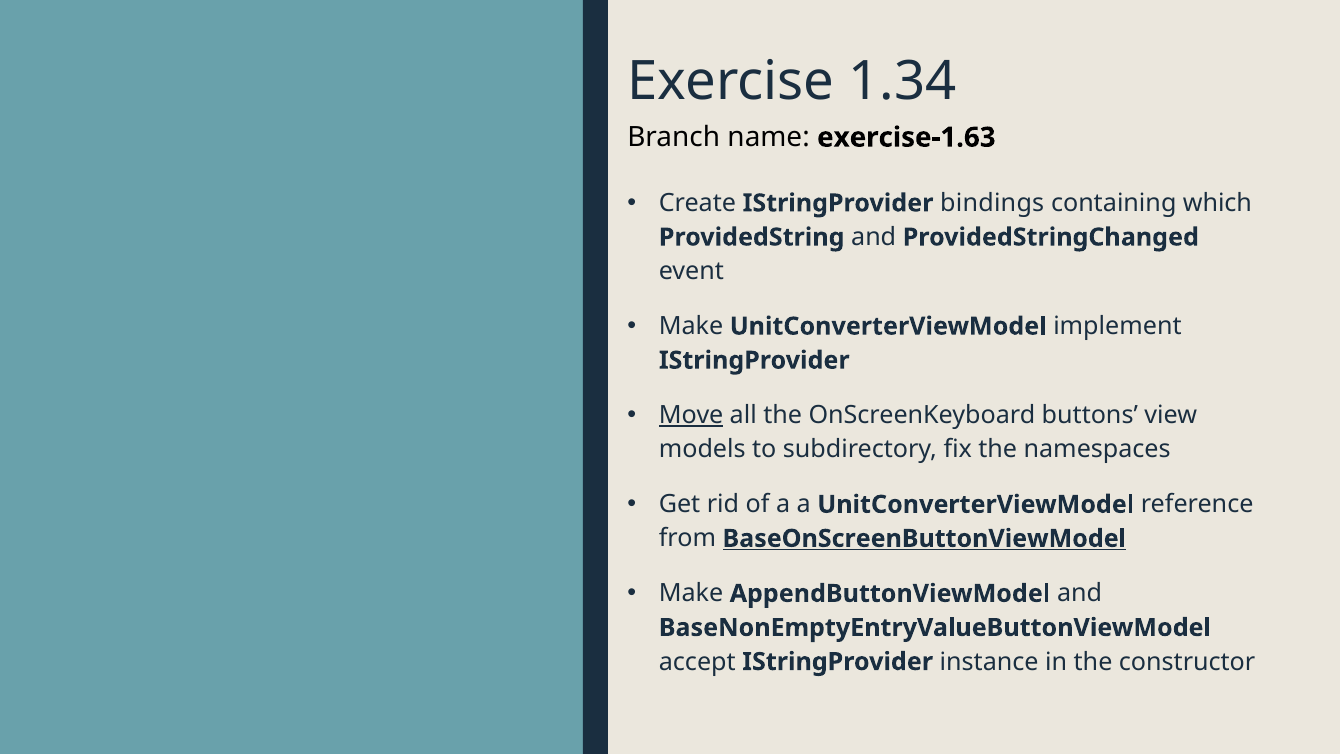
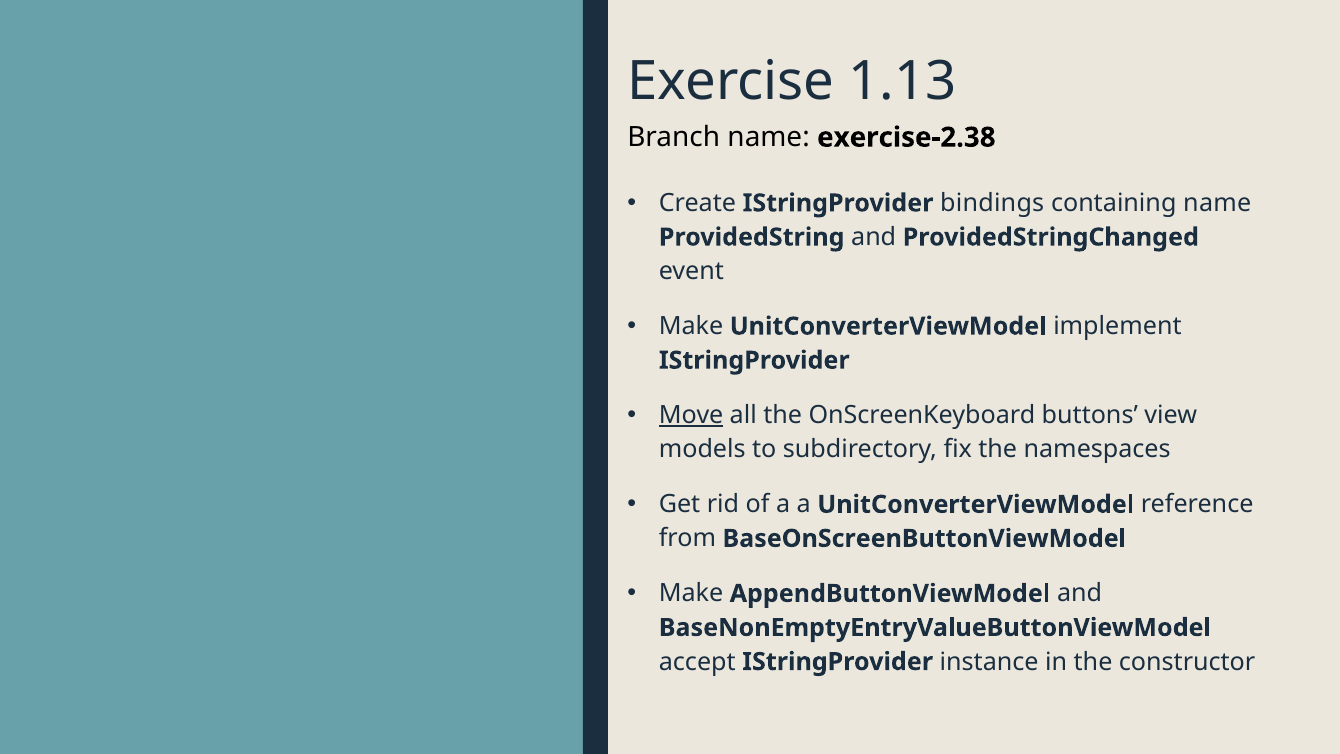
1.34: 1.34 -> 1.13
exercise-1.63: exercise-1.63 -> exercise-2.38
containing which: which -> name
BaseOnScreenButtonViewModel underline: present -> none
